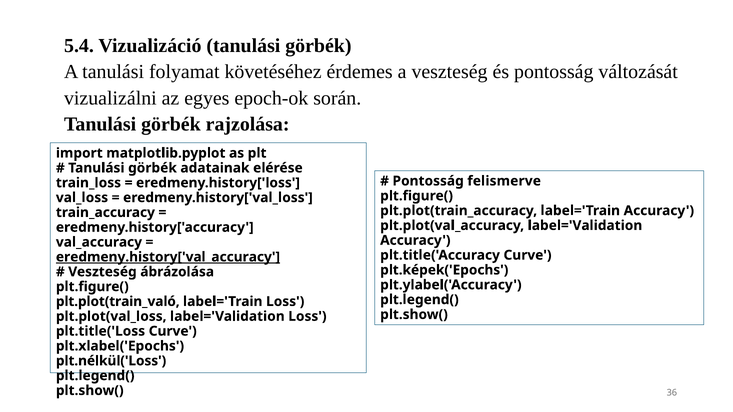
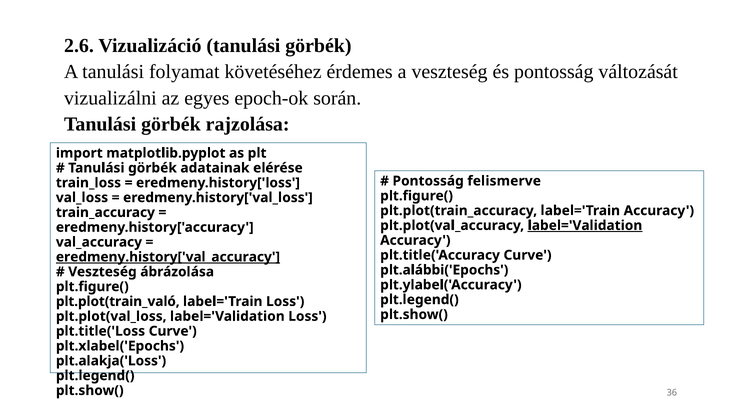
5.4: 5.4 -> 2.6
label='Validation at (585, 226) underline: none -> present
plt.képek('Epochs: plt.képek('Epochs -> plt.alábbi('Epochs
plt.nélkül('Loss: plt.nélkül('Loss -> plt.alakja('Loss
